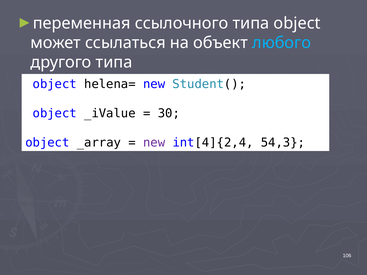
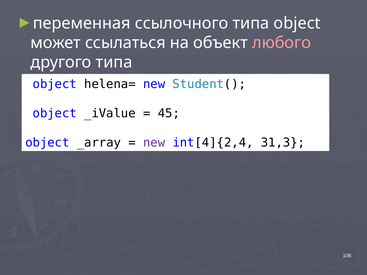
любого colour: light blue -> pink
30: 30 -> 45
54,3: 54,3 -> 31,3
